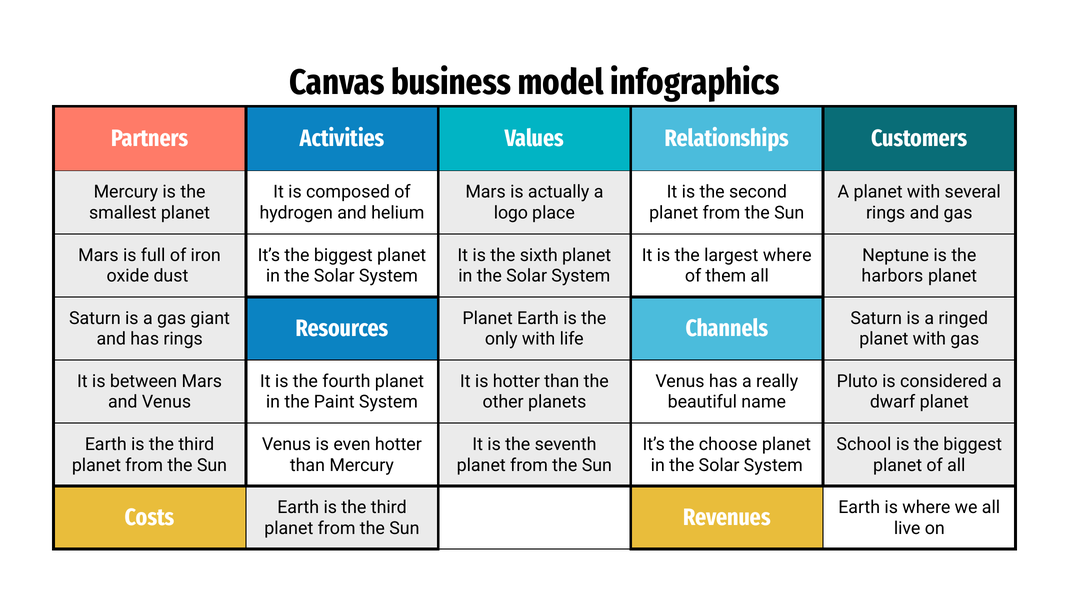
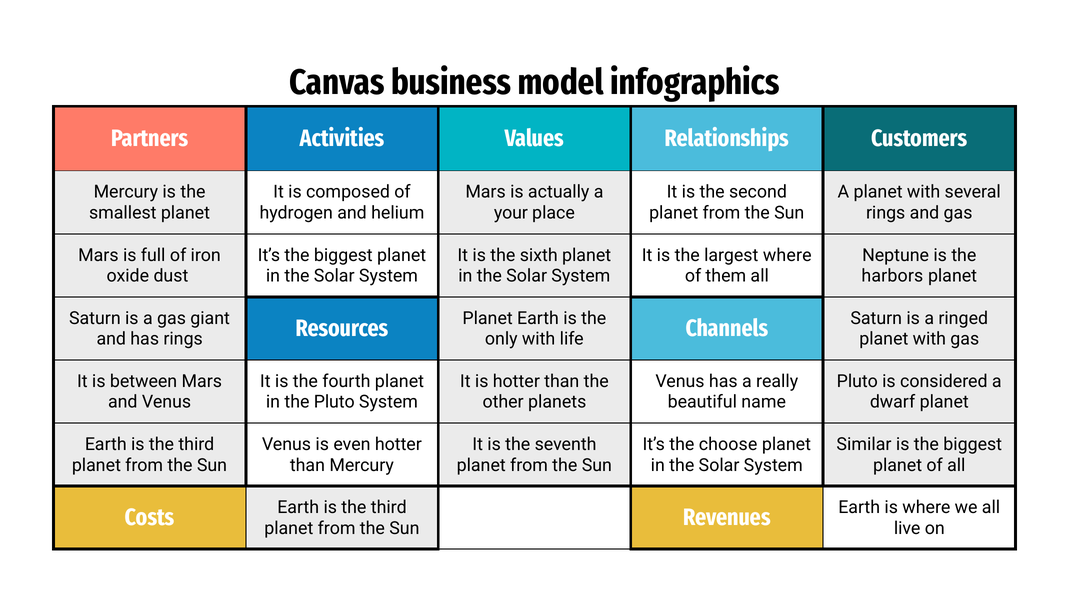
logo: logo -> your
the Paint: Paint -> Pluto
School: School -> Similar
